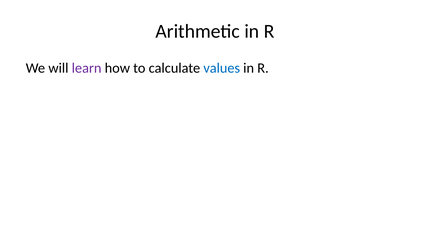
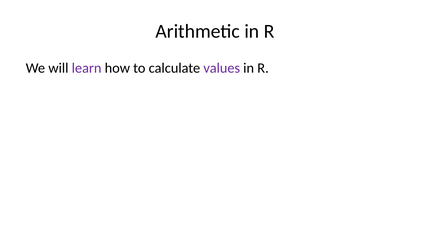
values colour: blue -> purple
